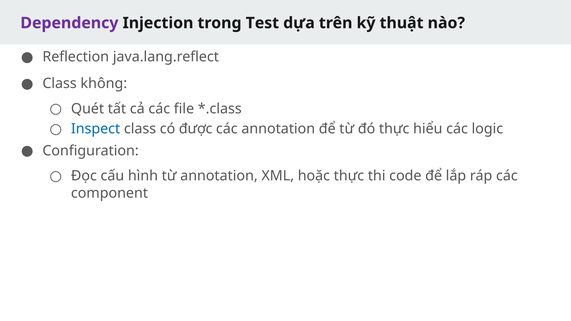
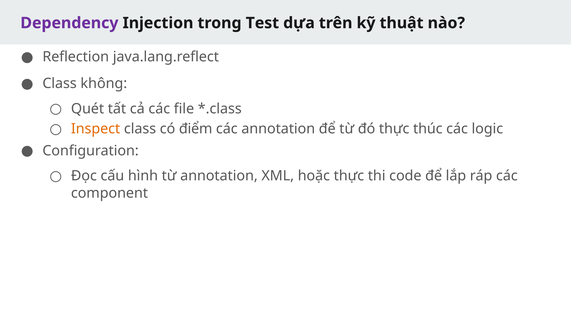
Inspect colour: blue -> orange
được: được -> điểm
hiểu: hiểu -> thúc
